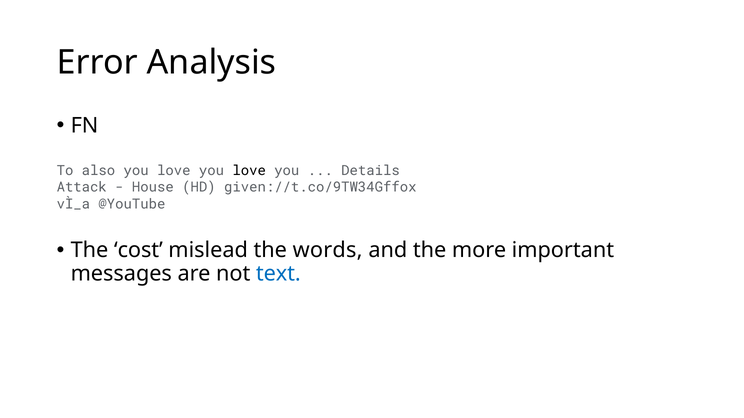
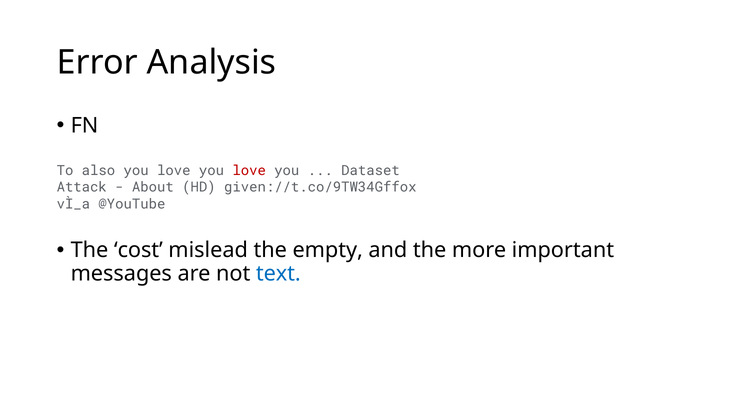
love at (249, 171) colour: black -> red
Details: Details -> Dataset
House: House -> About
words: words -> empty
